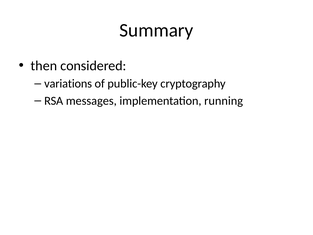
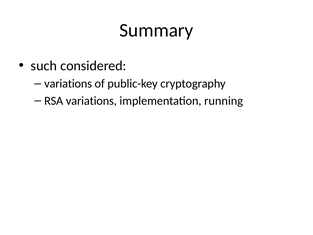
then: then -> such
RSA messages: messages -> variations
